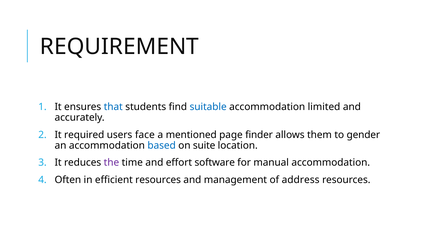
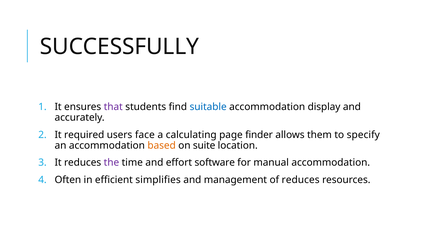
REQUIREMENT: REQUIREMENT -> SUCCESSFULLY
that colour: blue -> purple
limited: limited -> display
mentioned: mentioned -> calculating
gender: gender -> specify
based colour: blue -> orange
efficient resources: resources -> simplifies
of address: address -> reduces
